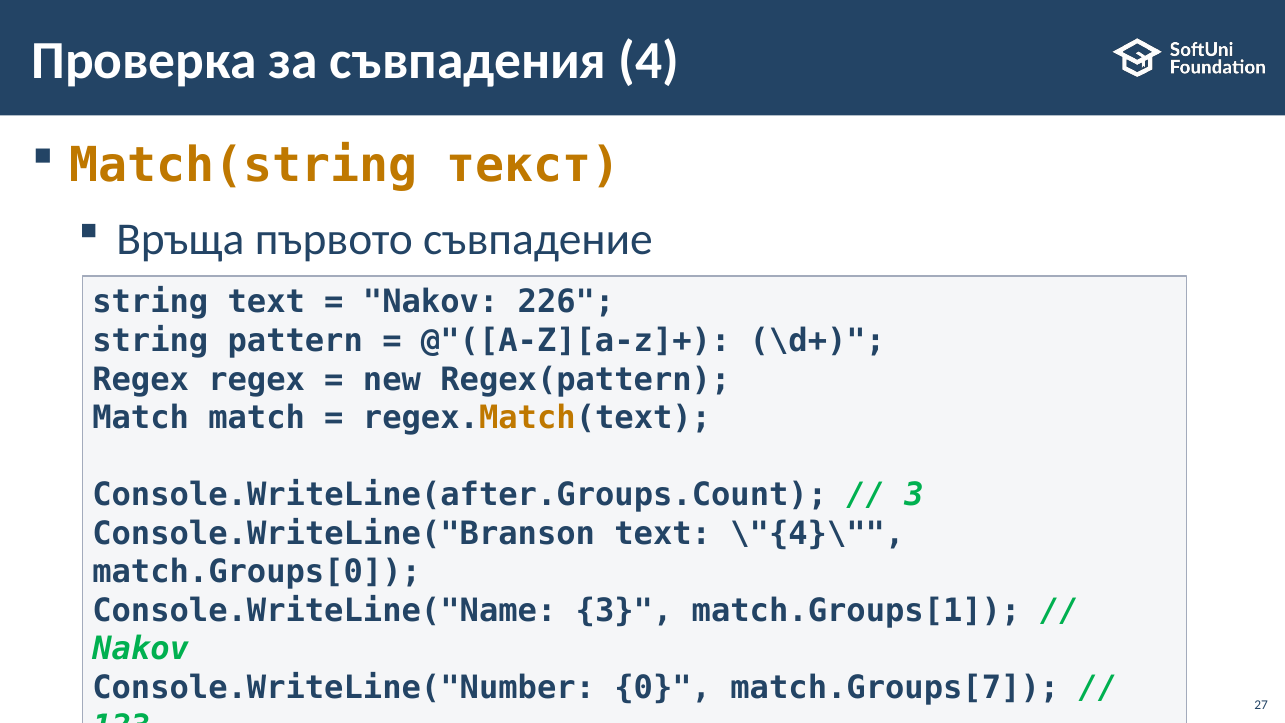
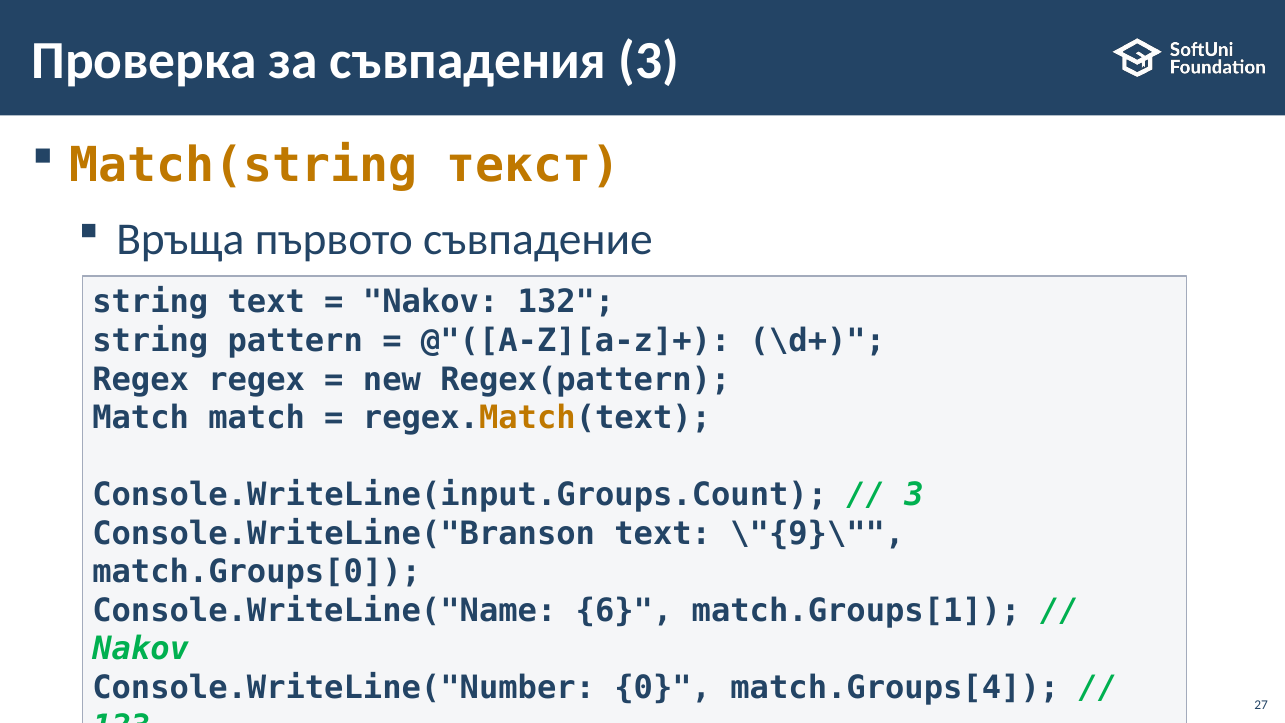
съвпадения 4: 4 -> 3
226: 226 -> 132
Console.WriteLine(after.Groups.Count: Console.WriteLine(after.Groups.Count -> Console.WriteLine(input.Groups.Count
\"{4}\: \"{4}\ -> \"{9}\
Console.WriteLine("Name 3: 3 -> 6
match.Groups[7: match.Groups[7 -> match.Groups[4
